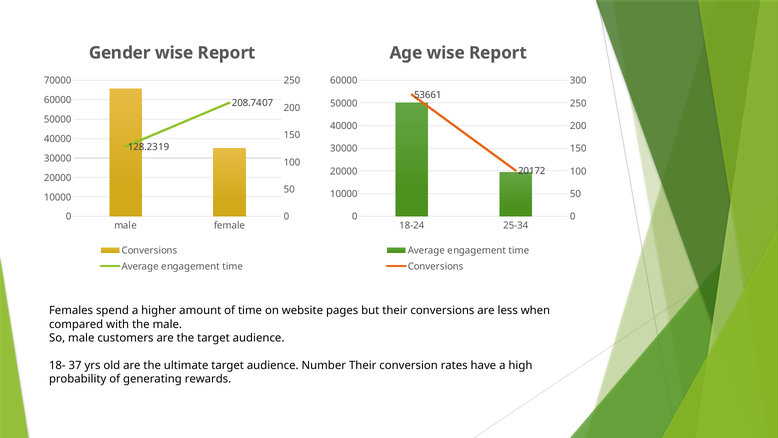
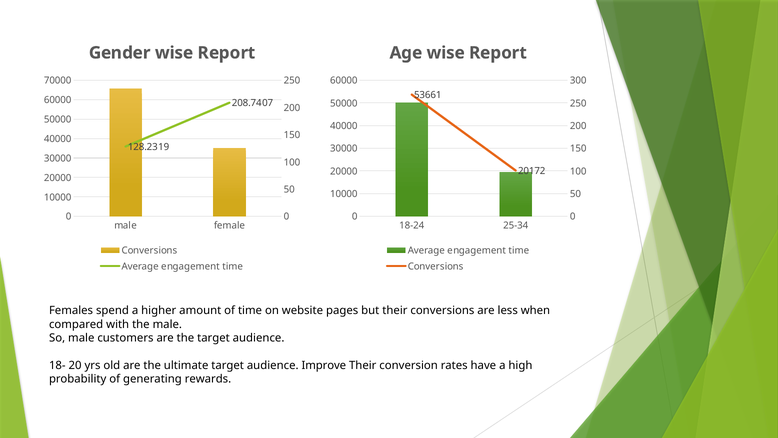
37: 37 -> 20
Number: Number -> Improve
